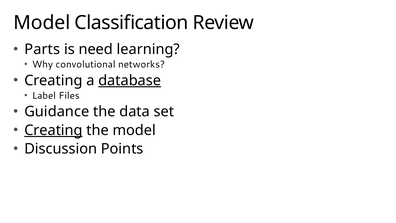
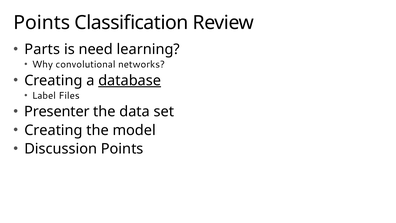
Model at (42, 23): Model -> Points
Guidance: Guidance -> Presenter
Creating at (53, 130) underline: present -> none
